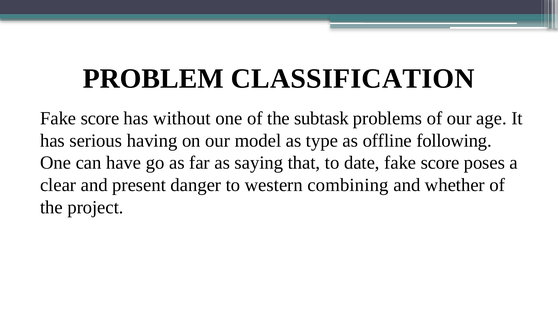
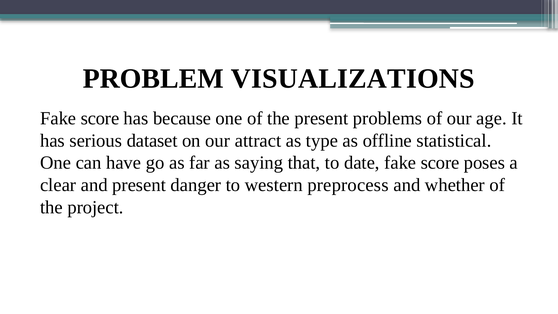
CLASSIFICATION: CLASSIFICATION -> VISUALIZATIONS
without: without -> because
the subtask: subtask -> present
having: having -> dataset
model: model -> attract
following: following -> statistical
combining: combining -> preprocess
